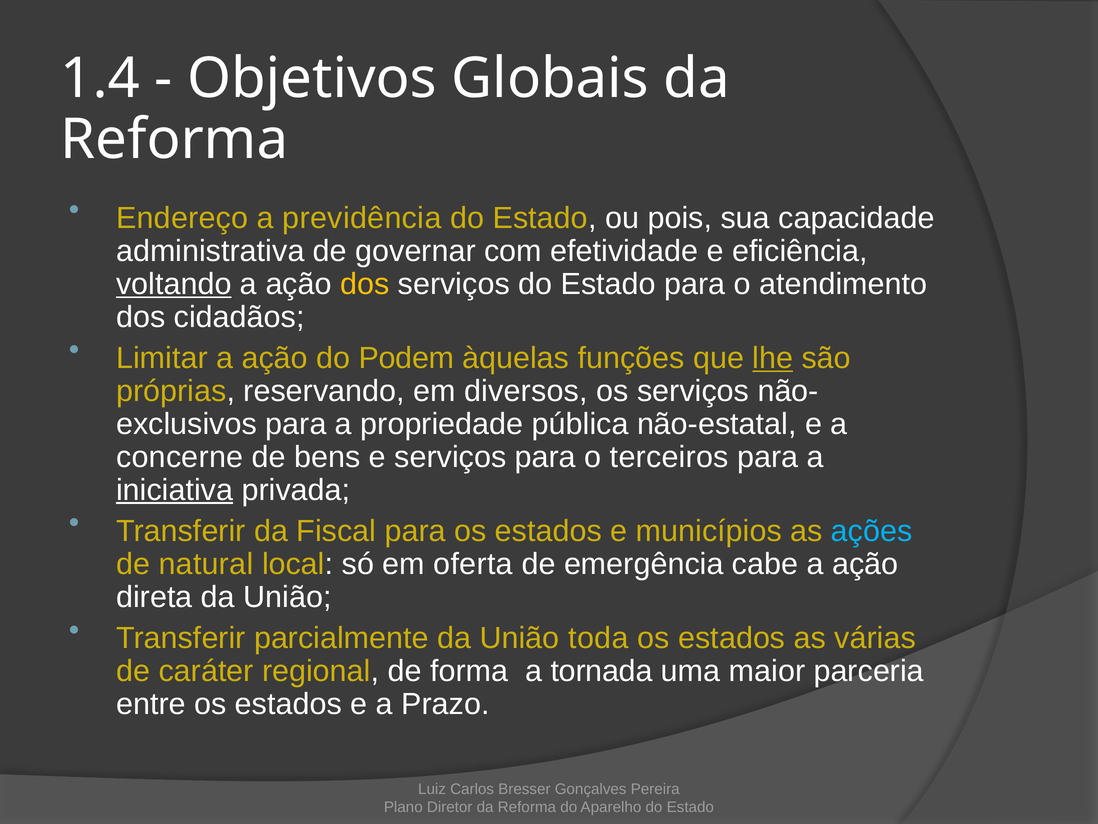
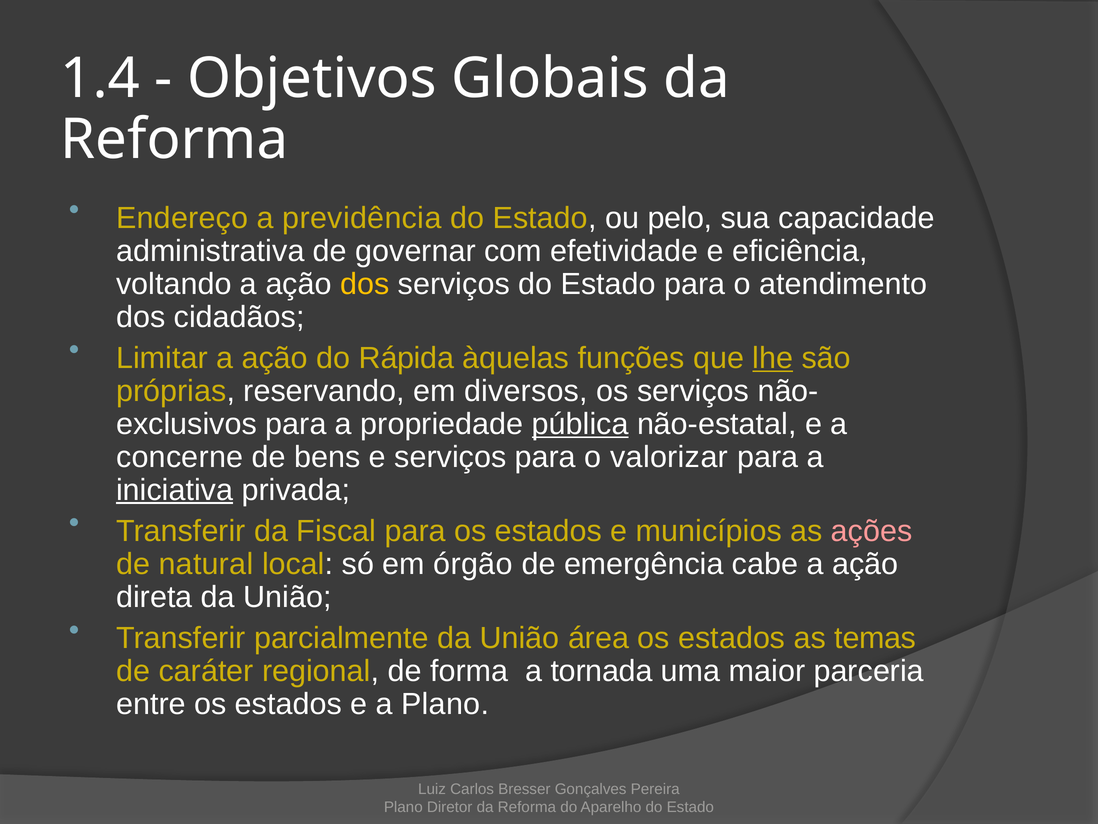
pois: pois -> pelo
voltando underline: present -> none
Podem: Podem -> Rápida
pública underline: none -> present
terceiros: terceiros -> valorizar
ações colour: light blue -> pink
oferta: oferta -> órgão
toda: toda -> área
várias: várias -> temas
a Prazo: Prazo -> Plano
